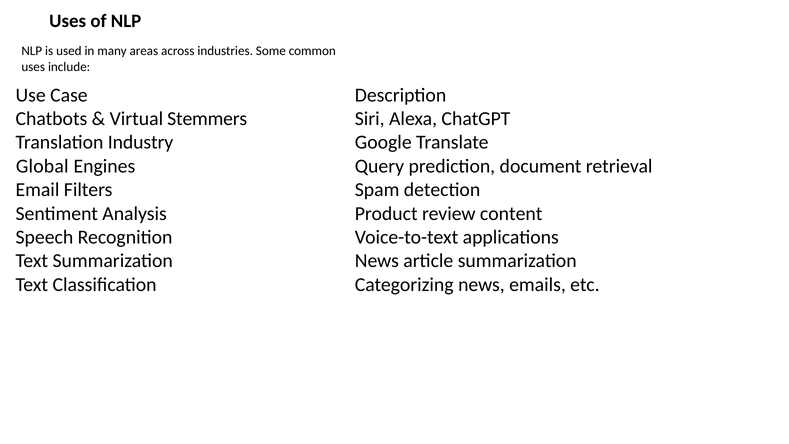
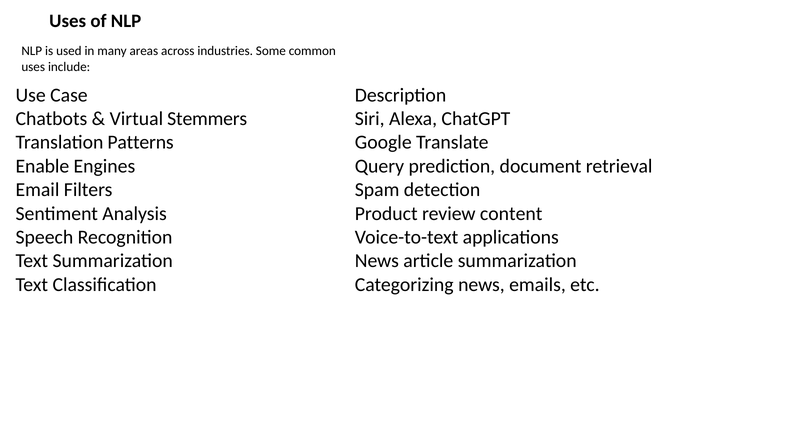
Industry: Industry -> Patterns
Global: Global -> Enable
